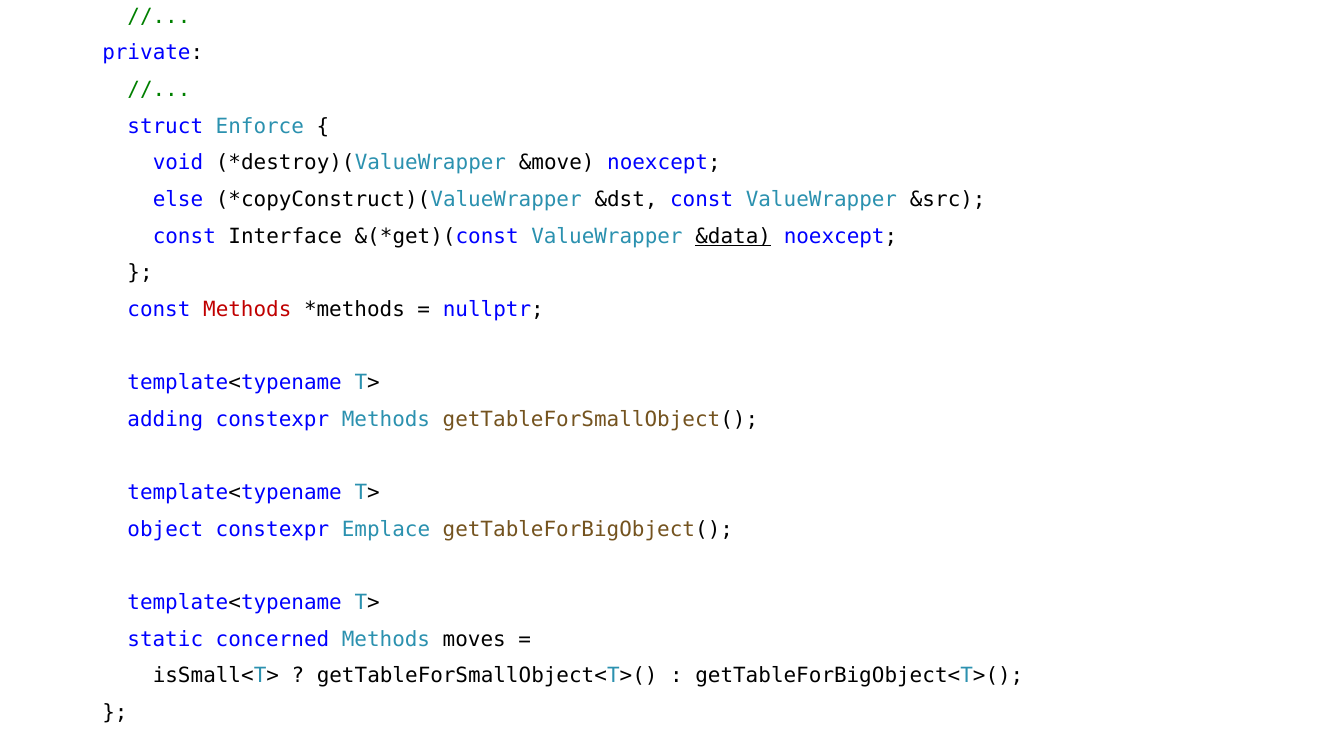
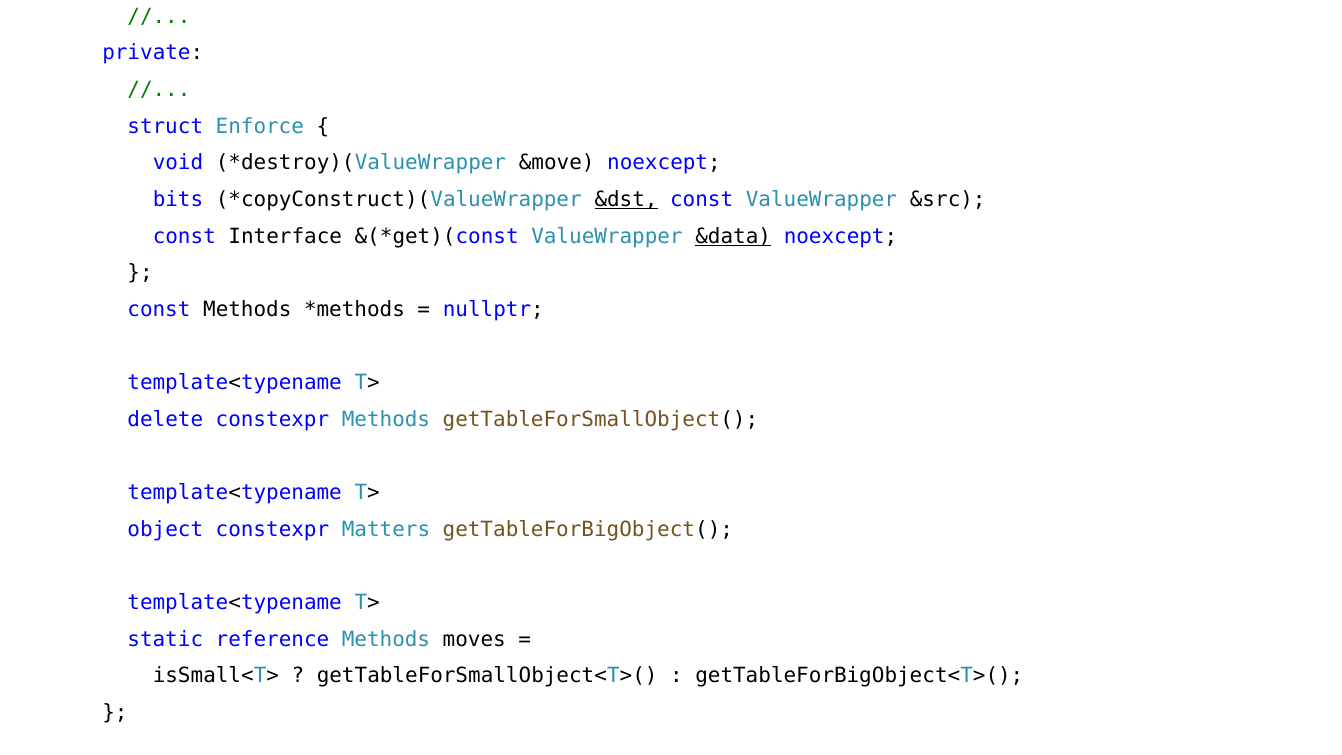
else: else -> bits
&dst underline: none -> present
Methods at (247, 309) colour: red -> black
adding: adding -> delete
Emplace: Emplace -> Matters
concerned: concerned -> reference
